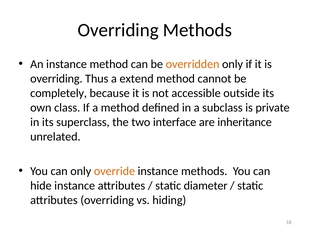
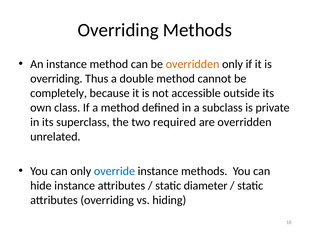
extend: extend -> double
interface: interface -> required
are inheritance: inheritance -> overridden
override colour: orange -> blue
